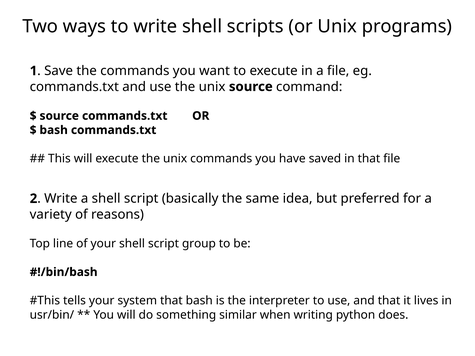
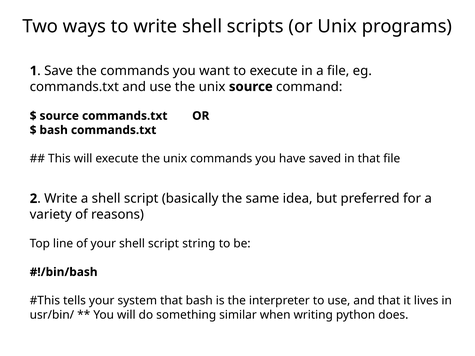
group: group -> string
